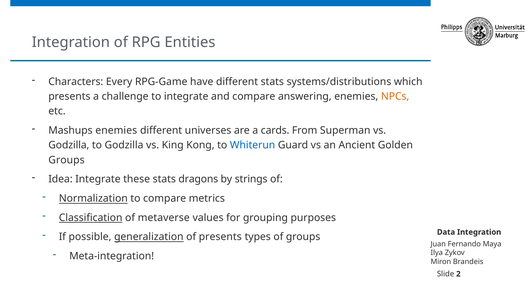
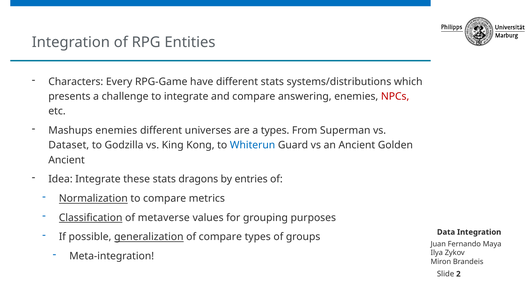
NPCs colour: orange -> red
a cards: cards -> types
Godzilla at (69, 145): Godzilla -> Dataset
Groups at (67, 160): Groups -> Ancient
strings: strings -> entries
of presents: presents -> compare
